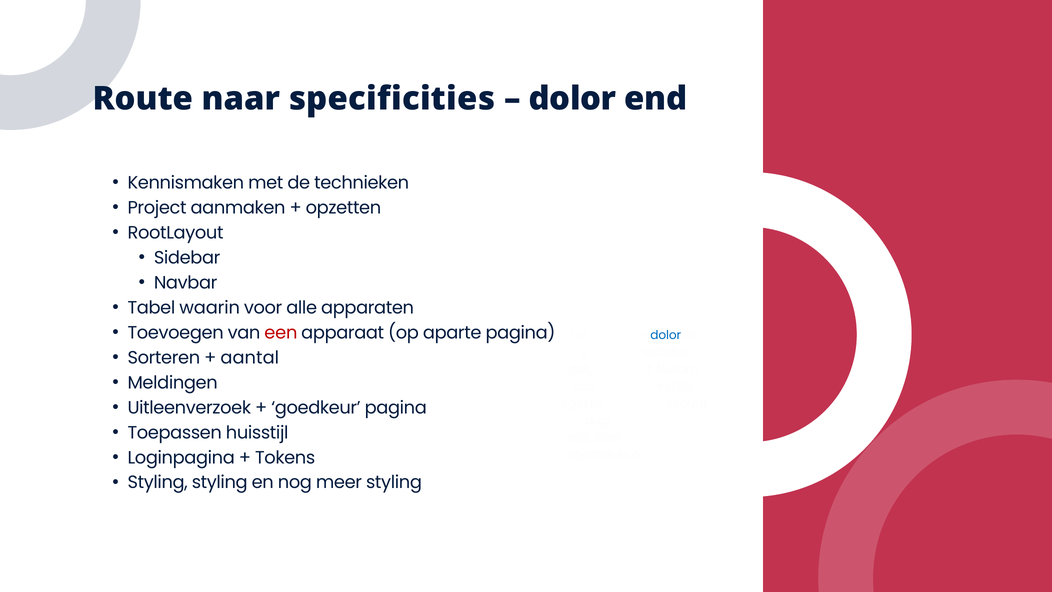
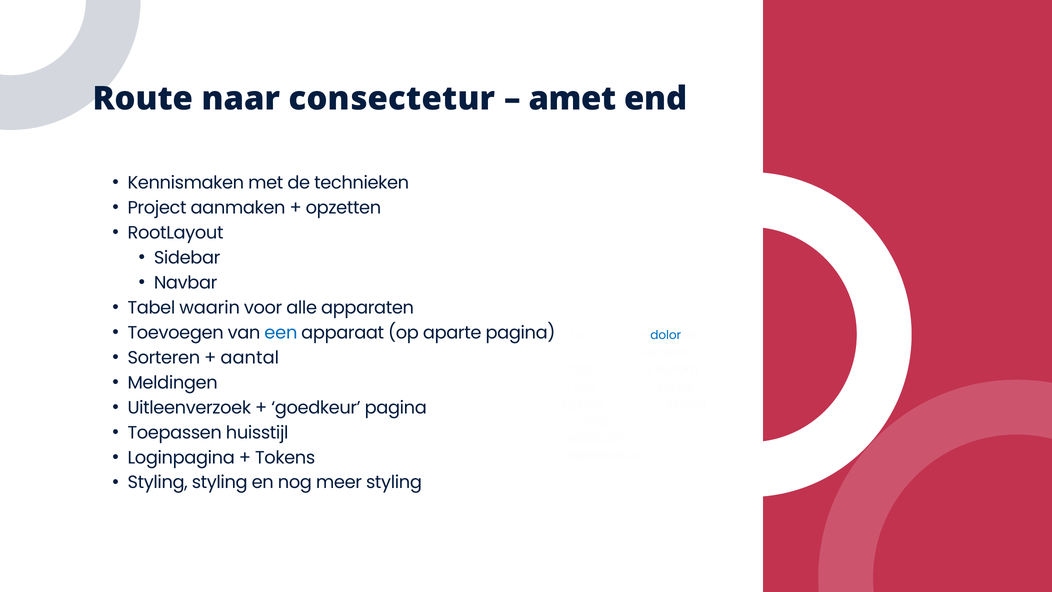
naar specificities: specificities -> consectetur
dolor at (572, 99): dolor -> amet
een colour: red -> blue
